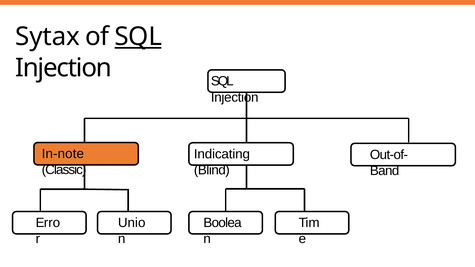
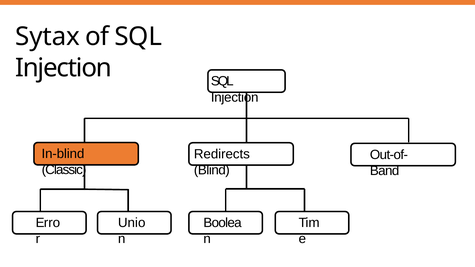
SQL at (138, 37) underline: present -> none
In-note: In-note -> In-blind
Indicating: Indicating -> Redirects
